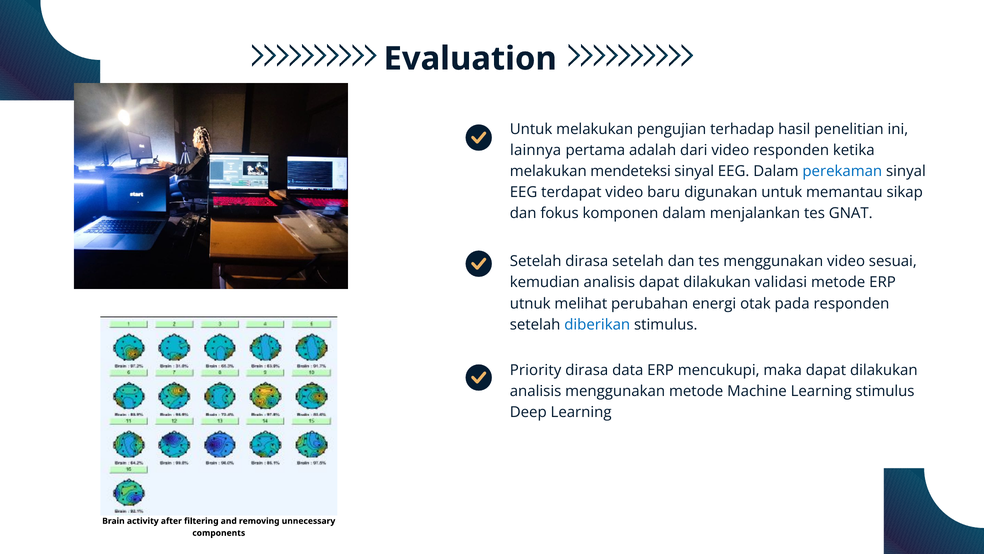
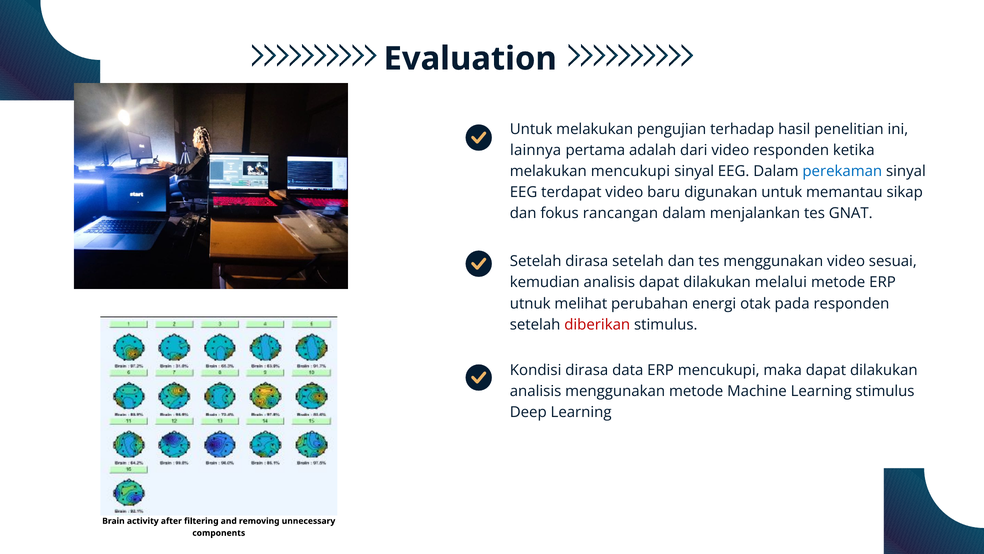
melakukan mendeteksi: mendeteksi -> mencukupi
komponen: komponen -> rancangan
validasi: validasi -> melalui
diberikan colour: blue -> red
Priority: Priority -> Kondisi
